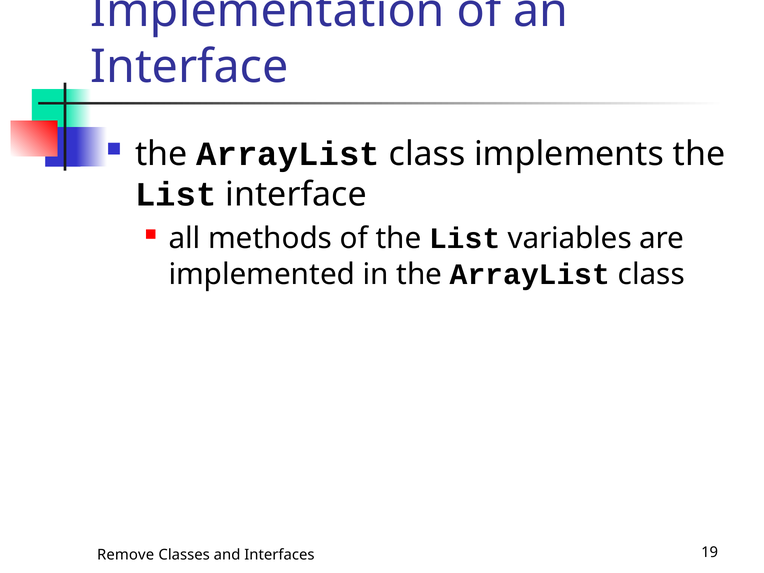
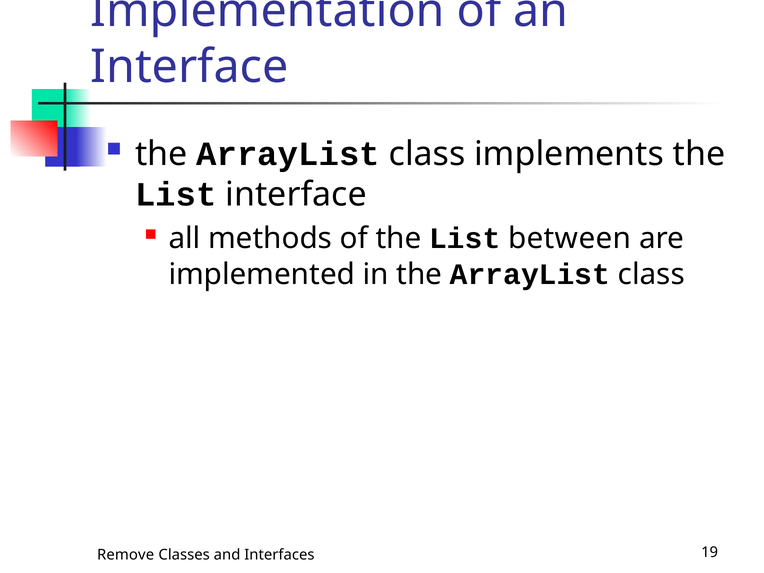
variables: variables -> between
